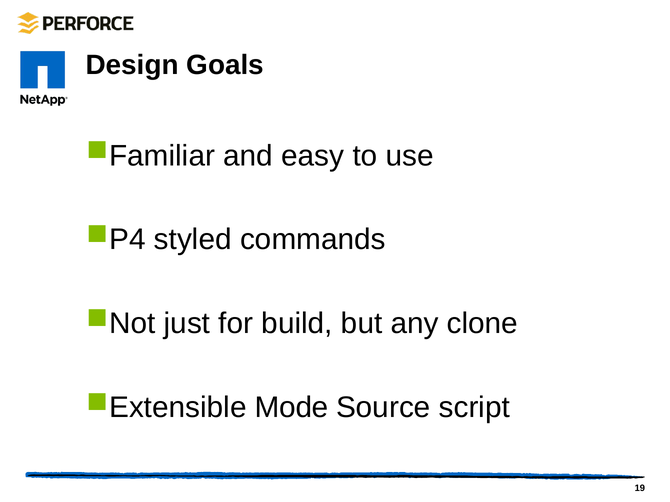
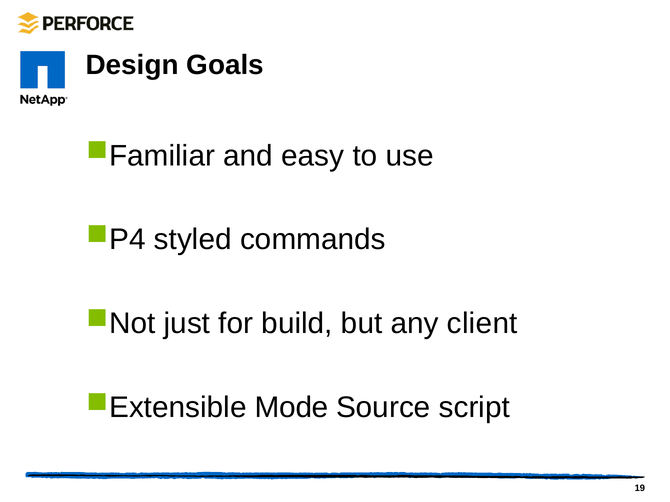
clone: clone -> client
